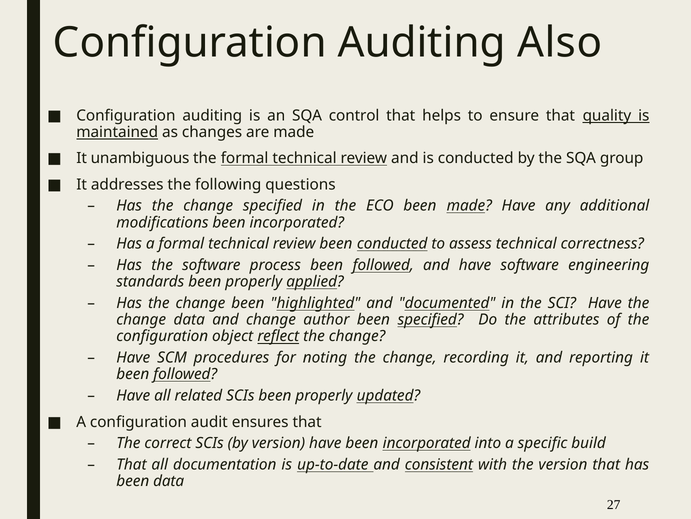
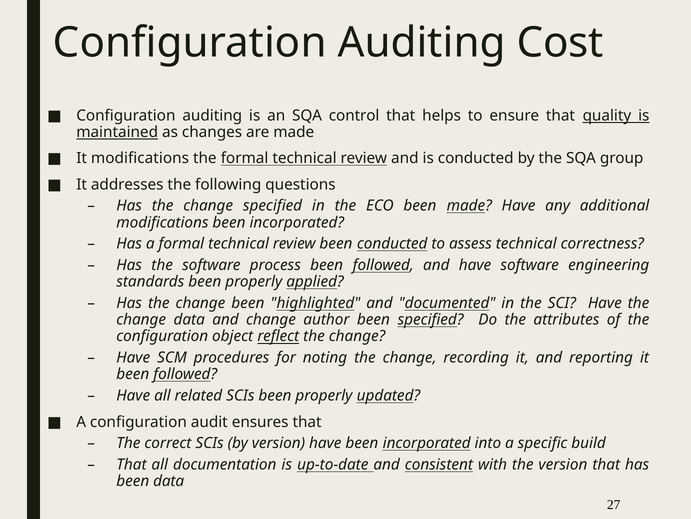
Also: Also -> Cost
It unambiguous: unambiguous -> modifications
